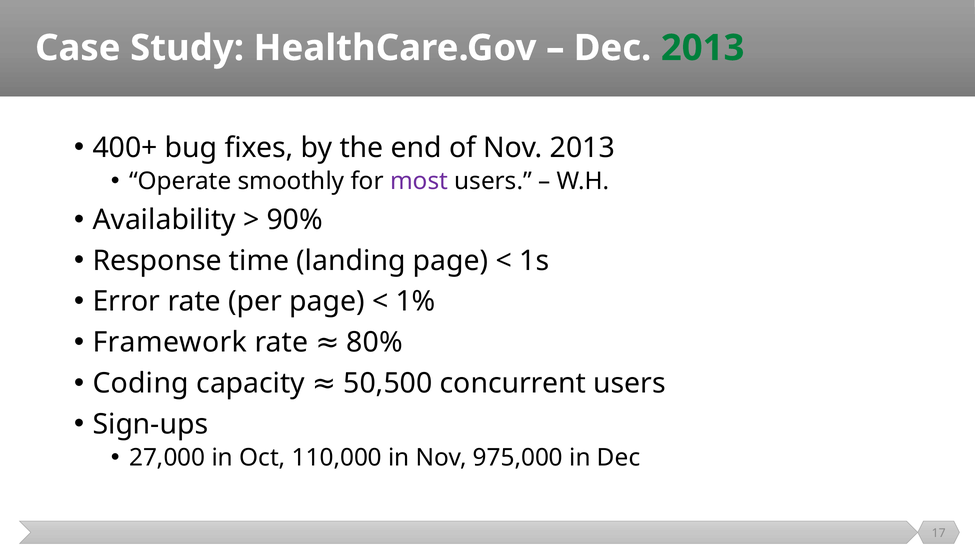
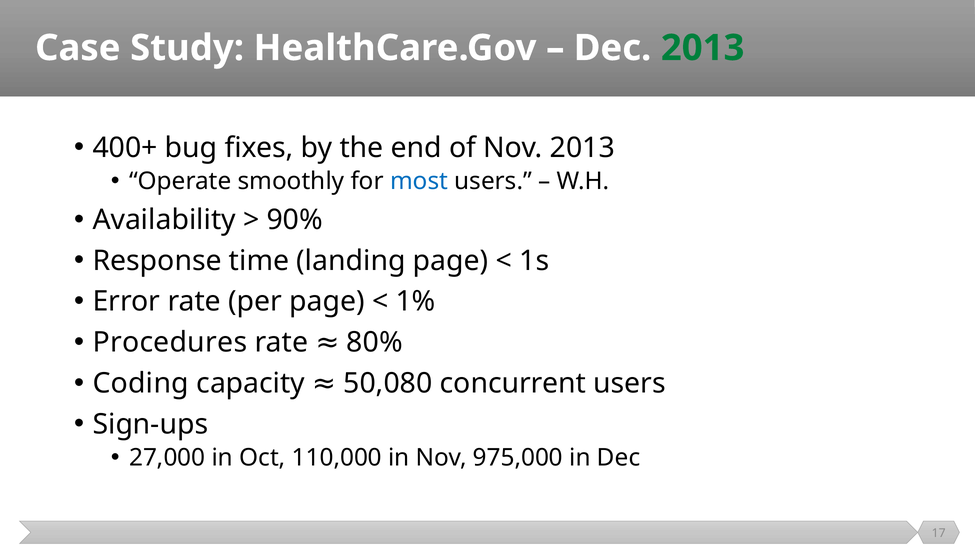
most colour: purple -> blue
Framework: Framework -> Procedures
50,500: 50,500 -> 50,080
